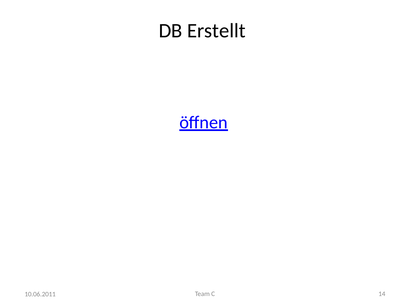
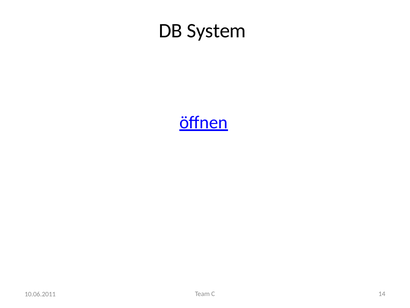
Erstellt: Erstellt -> System
